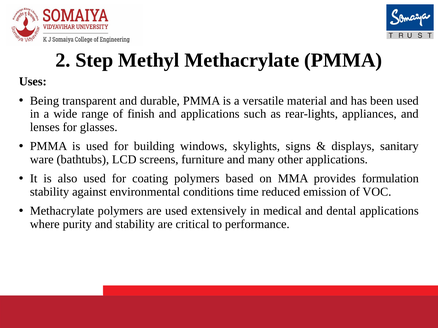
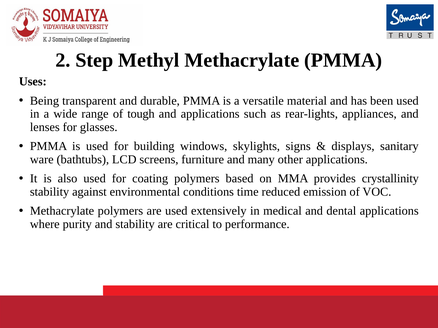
finish: finish -> tough
formulation: formulation -> crystallinity
